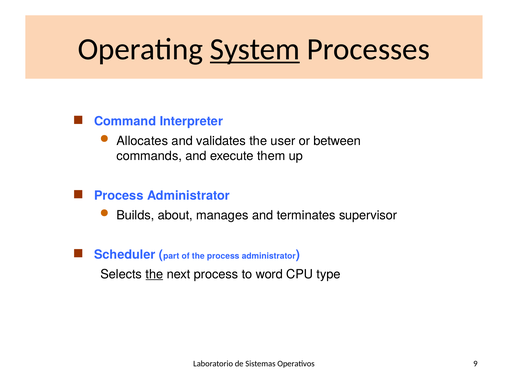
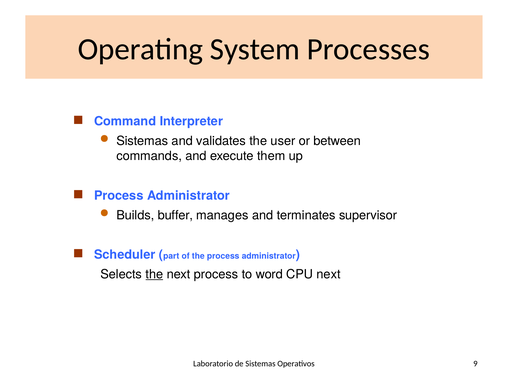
System underline: present -> none
Allocates at (142, 141): Allocates -> Sistemas
about: about -> buffer
CPU type: type -> next
